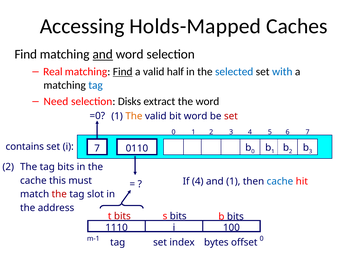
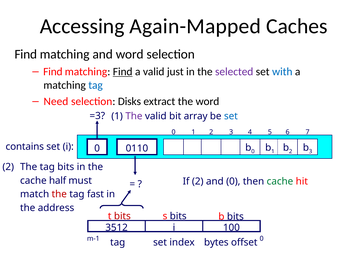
Holds-Mapped: Holds-Mapped -> Again-Mapped
and at (103, 54) underline: present -> none
Real at (53, 72): Real -> Find
half: half -> just
selected colour: blue -> purple
=0: =0 -> =3
The at (134, 116) colour: orange -> purple
bit word: word -> array
set at (231, 116) colour: red -> blue
i 7: 7 -> 0
this: this -> half
If 4: 4 -> 2
and 1: 1 -> 0
cache at (280, 181) colour: blue -> green
slot: slot -> fast
1110: 1110 -> 3512
